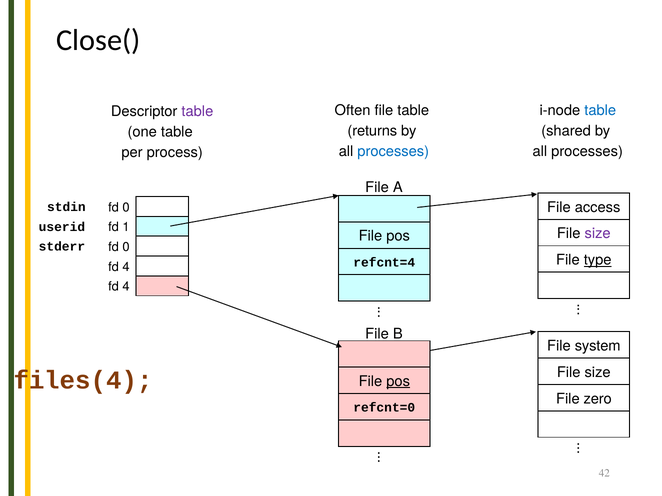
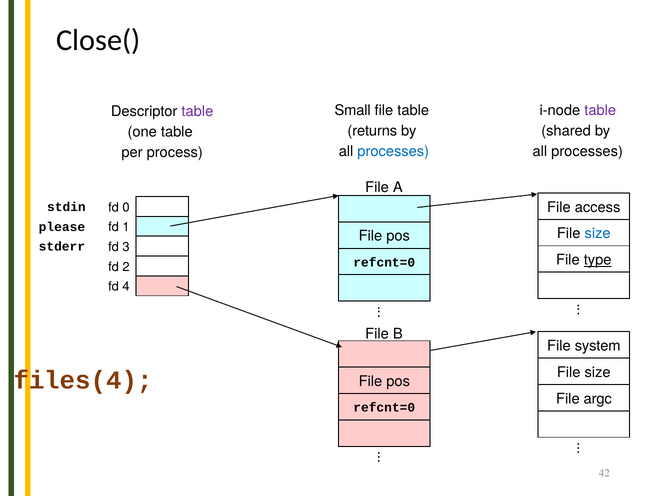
Often: Often -> Small
table at (600, 110) colour: blue -> purple
userid: userid -> please
size at (598, 234) colour: purple -> blue
0 at (126, 247): 0 -> 3
refcnt=4 at (384, 263): refcnt=4 -> refcnt=0
4 at (126, 267): 4 -> 2
pos at (398, 382) underline: present -> none
zero: zero -> argc
